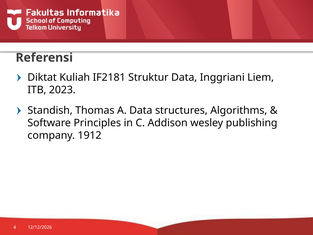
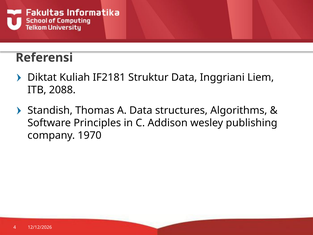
2023: 2023 -> 2088
1912: 1912 -> 1970
